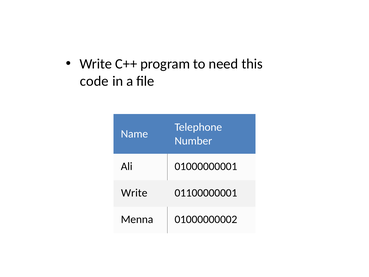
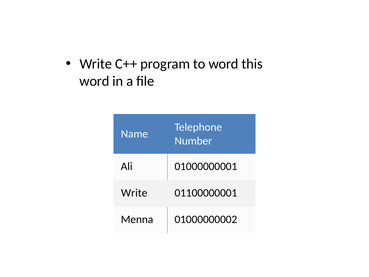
to need: need -> word
code at (94, 81): code -> word
